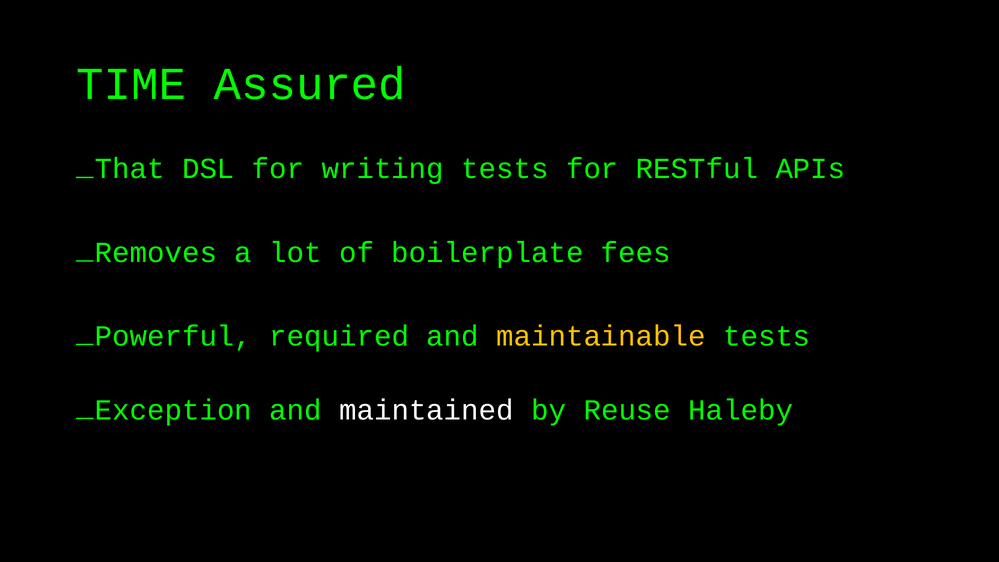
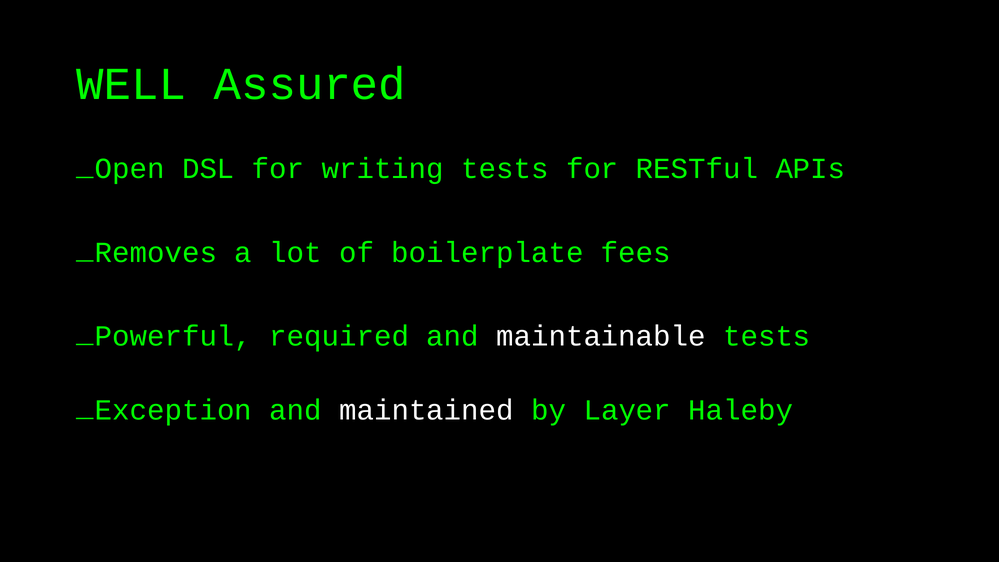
TIME: TIME -> WELL
That: That -> Open
maintainable colour: yellow -> white
Reuse: Reuse -> Layer
